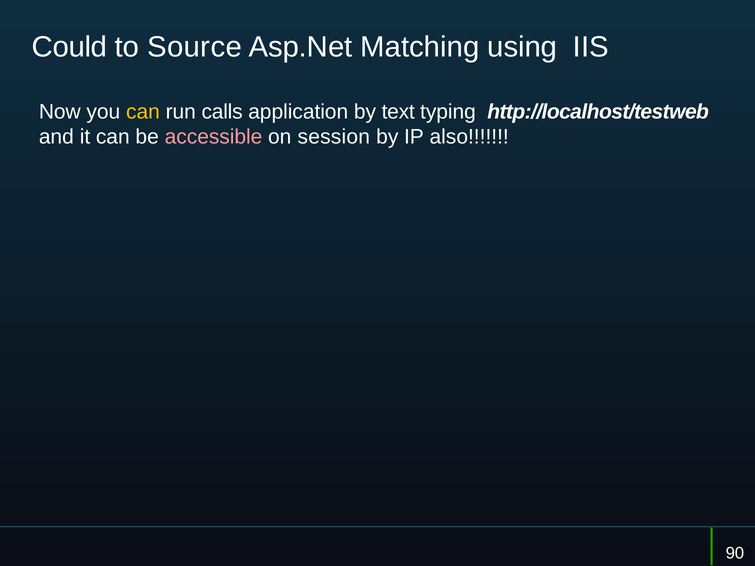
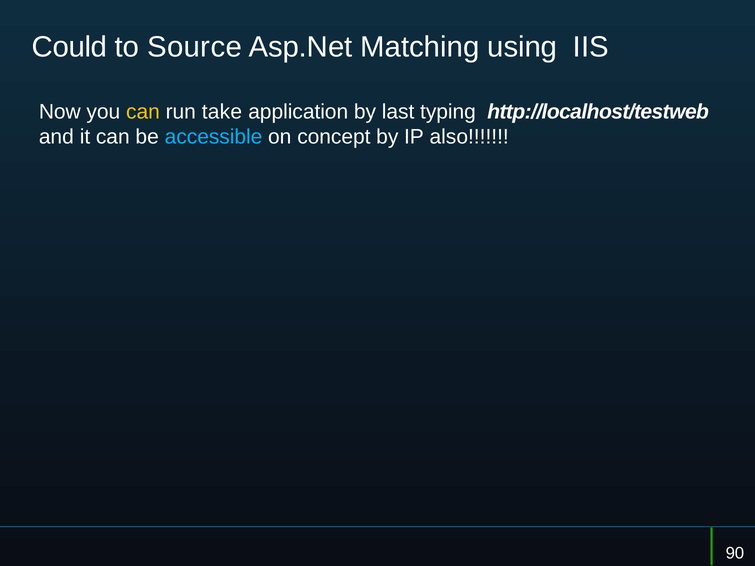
calls: calls -> take
text: text -> last
accessible colour: pink -> light blue
session: session -> concept
